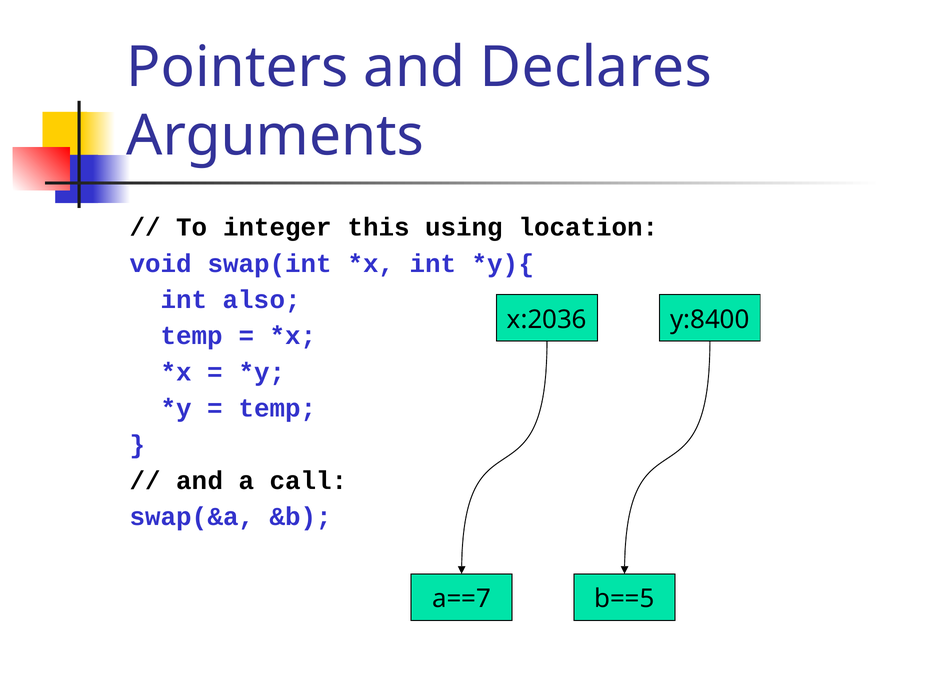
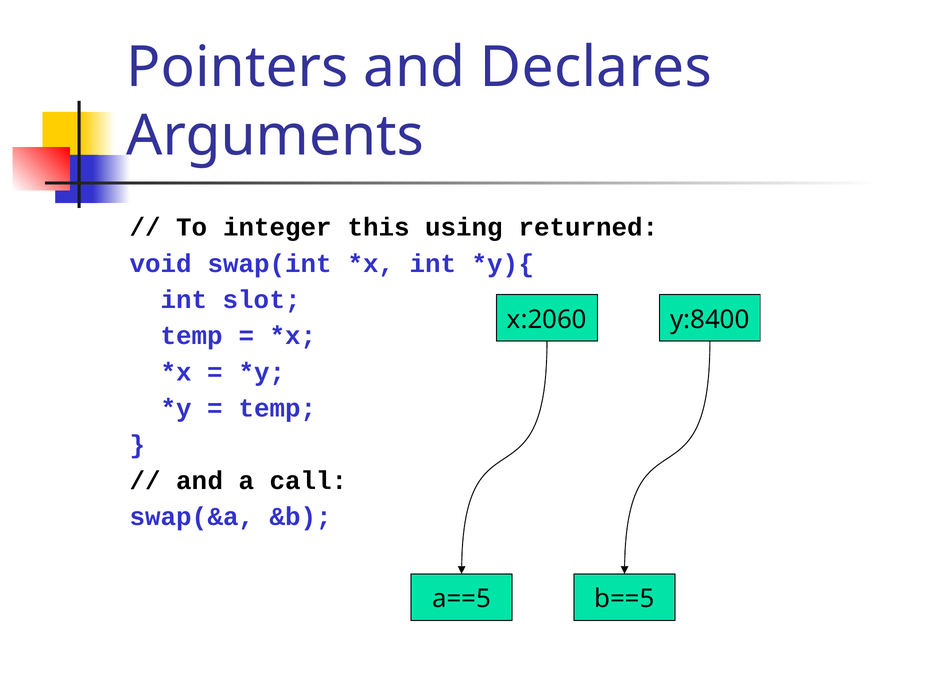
location: location -> returned
also: also -> slot
x:2036: x:2036 -> x:2060
a==7: a==7 -> a==5
